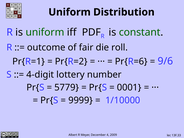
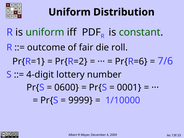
9/6: 9/6 -> 7/6
5779: 5779 -> 0600
